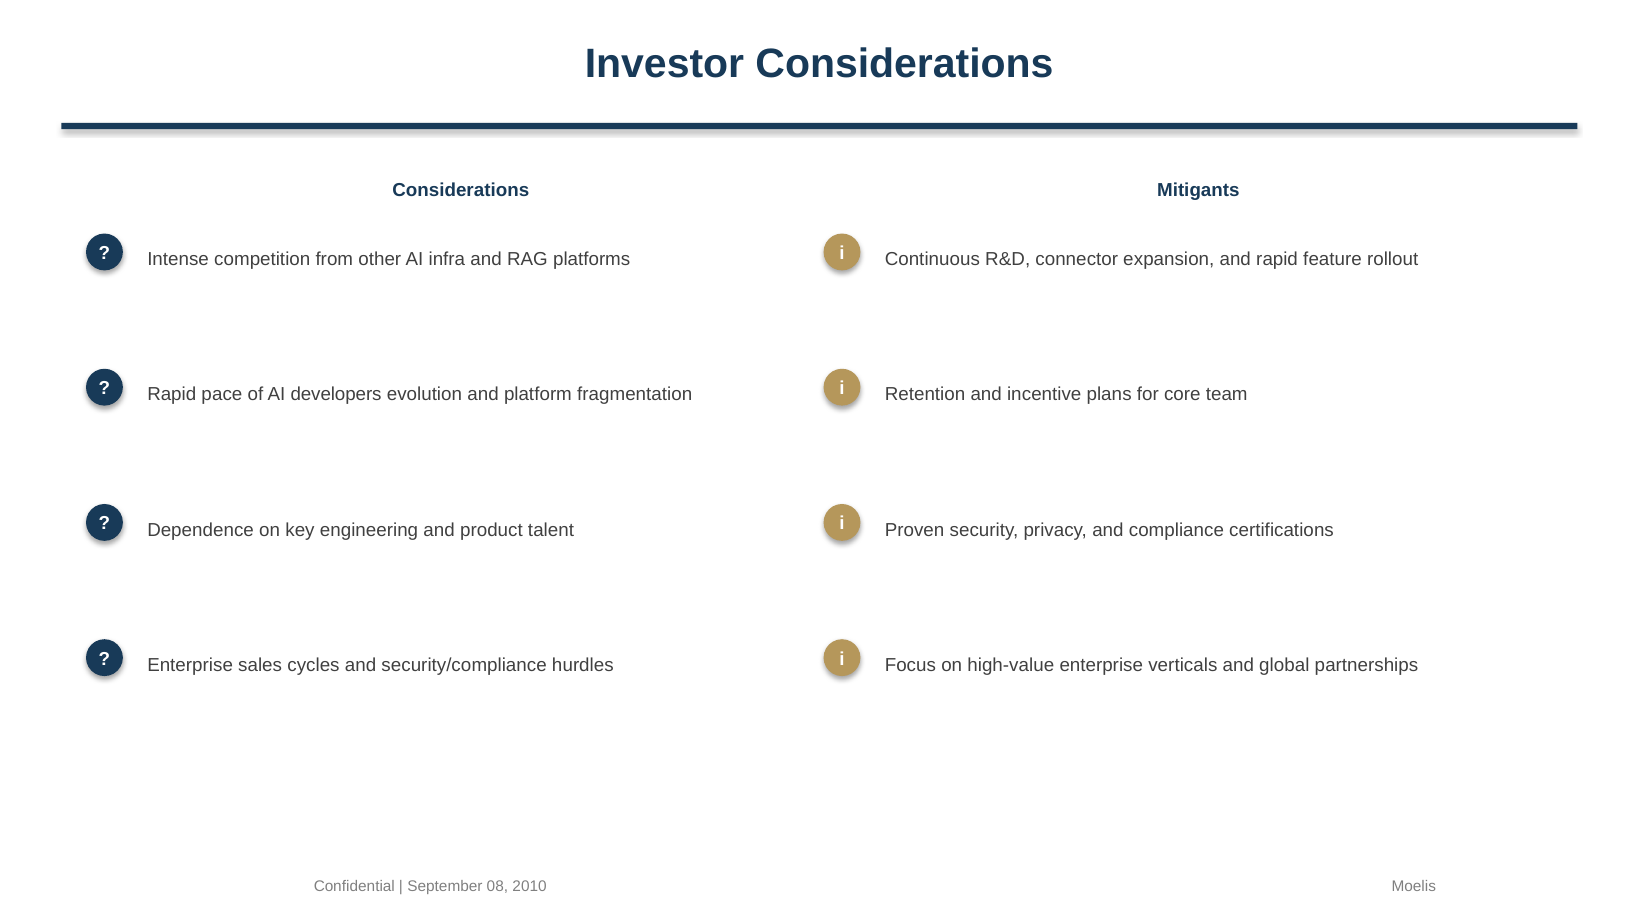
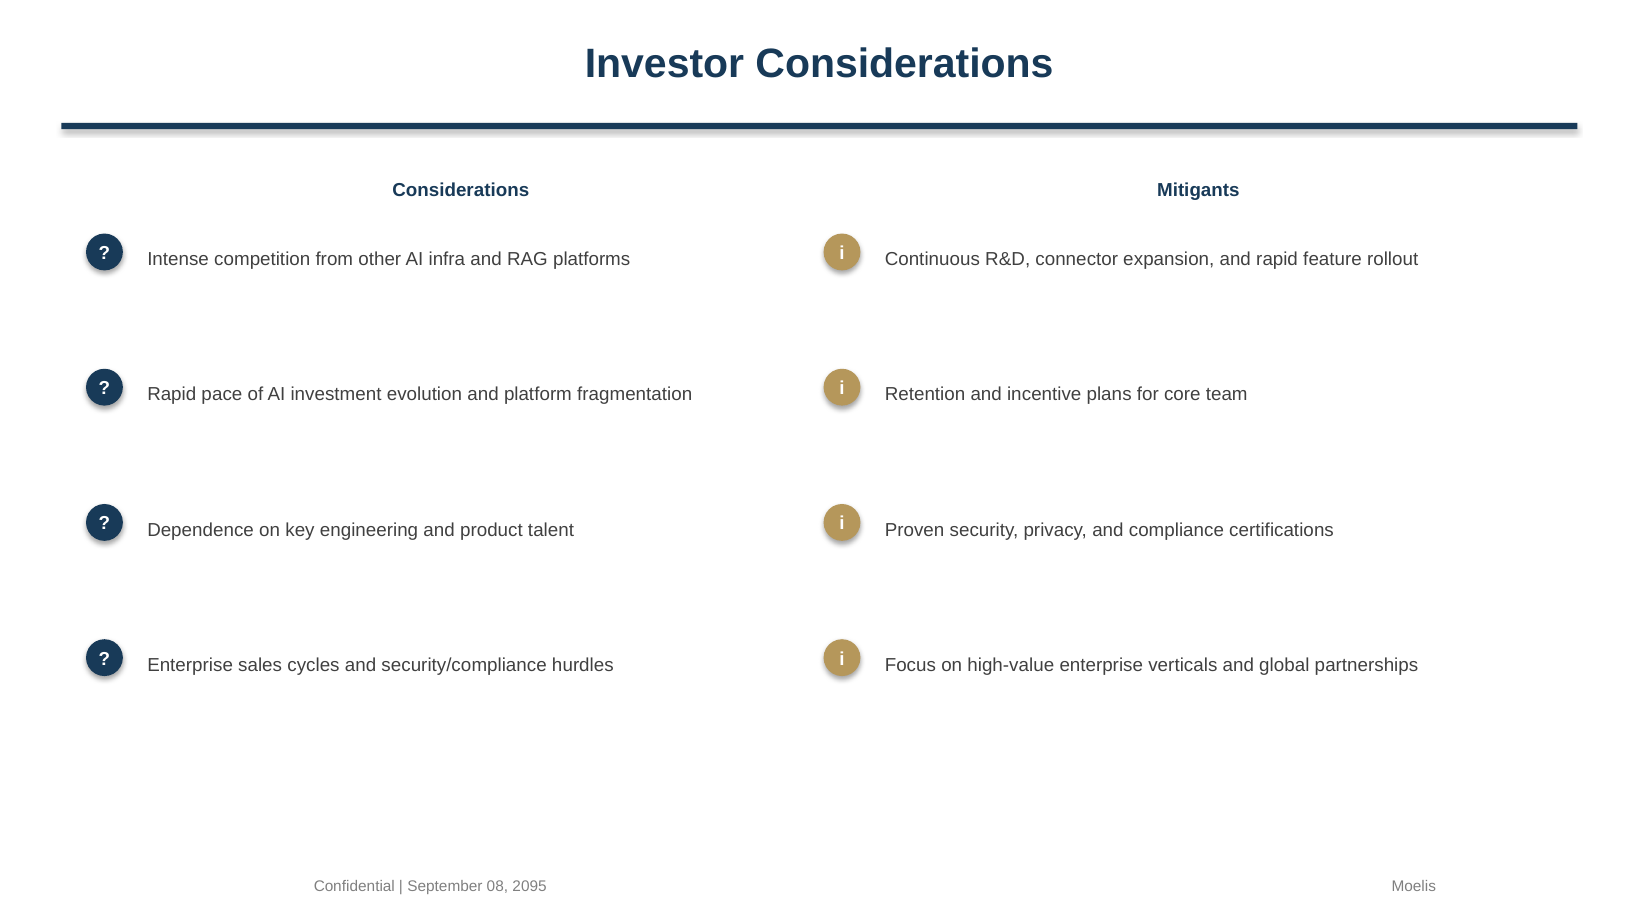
developers: developers -> investment
2010: 2010 -> 2095
